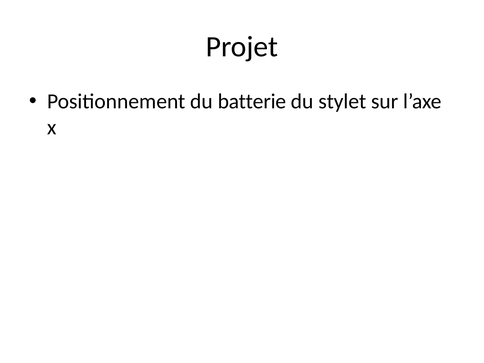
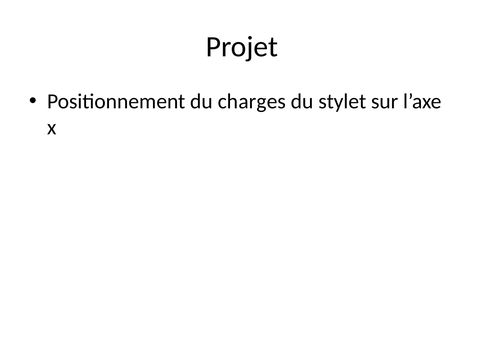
batterie: batterie -> charges
